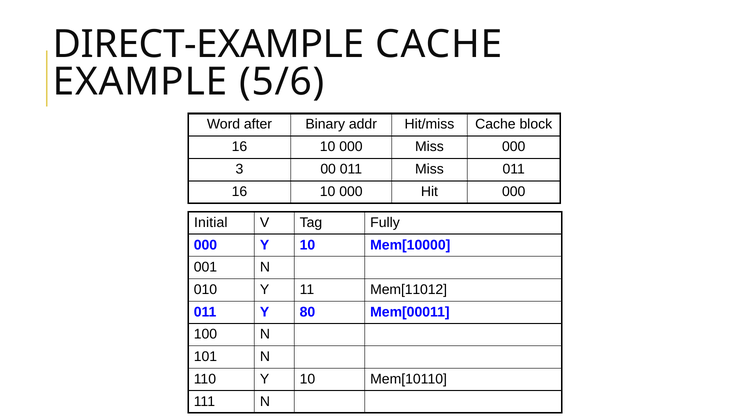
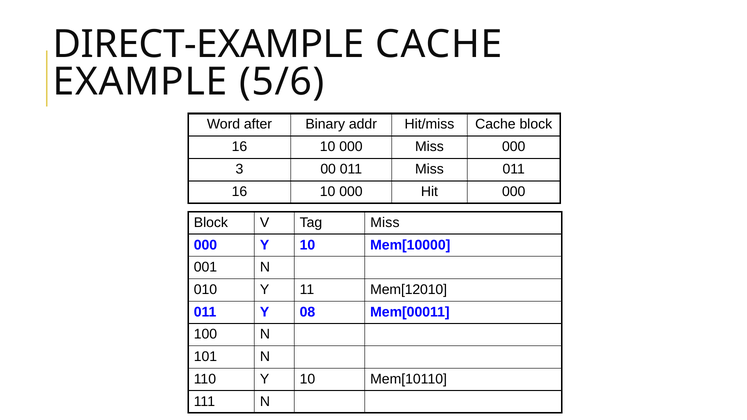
Initial at (211, 223): Initial -> Block
Tag Fully: Fully -> Miss
Mem[11012: Mem[11012 -> Mem[12010
80: 80 -> 08
